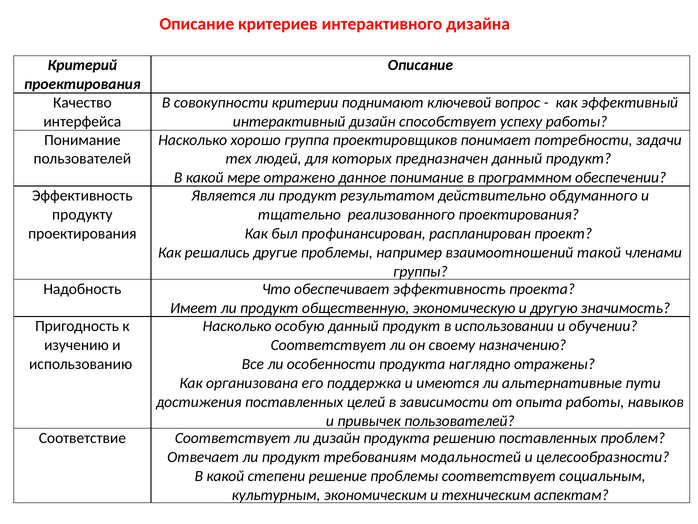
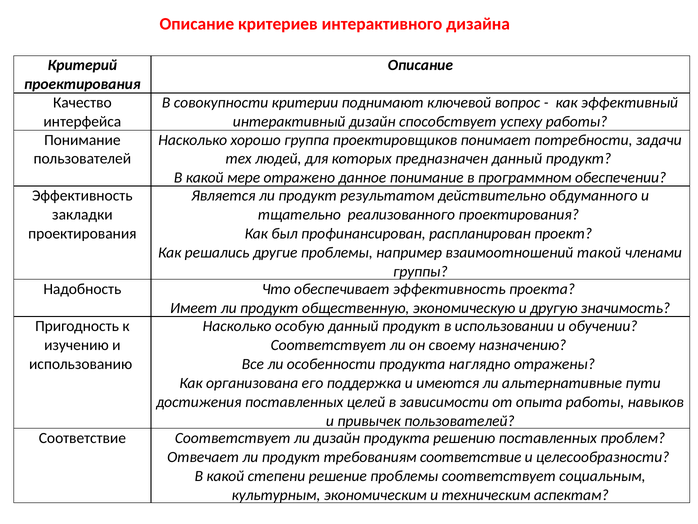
продукту: продукту -> закладки
требованиям модальностей: модальностей -> соответствие
